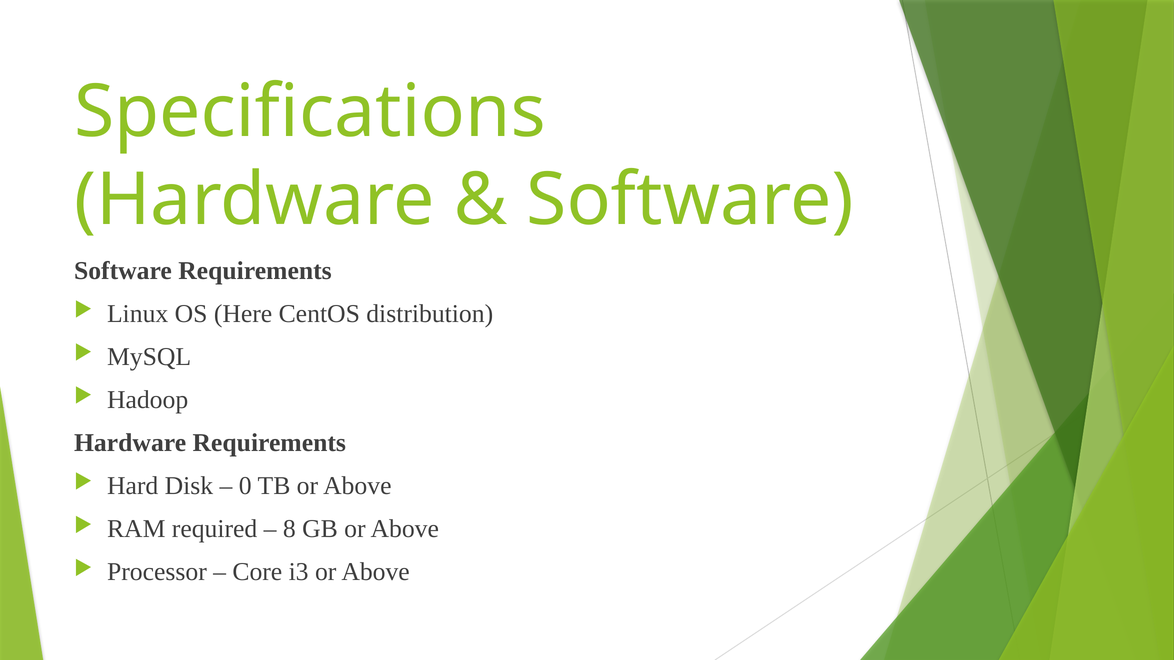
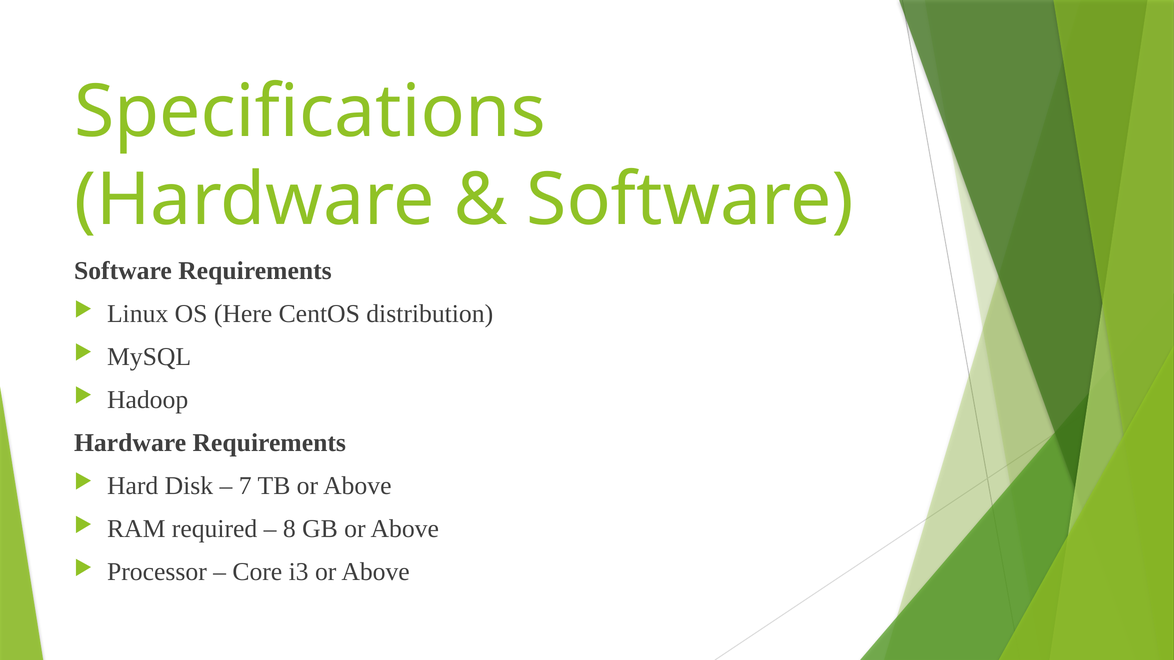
0: 0 -> 7
